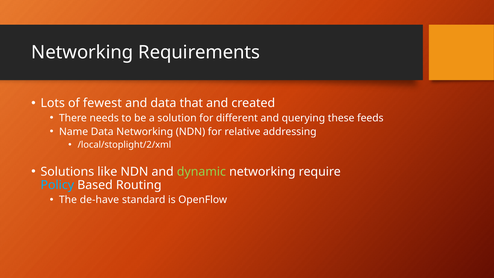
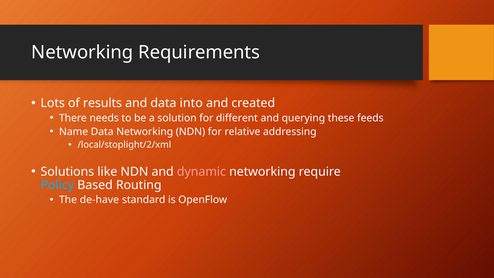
fewest: fewest -> results
that: that -> into
dynamic colour: light green -> pink
